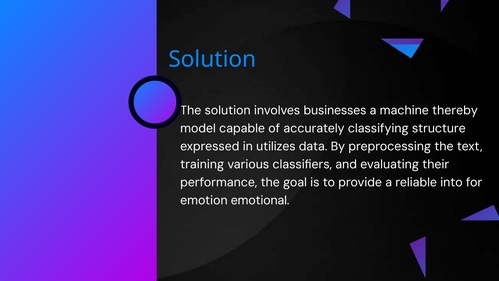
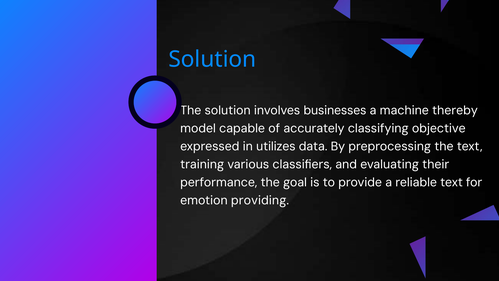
structure: structure -> objective
reliable into: into -> text
emotional: emotional -> providing
